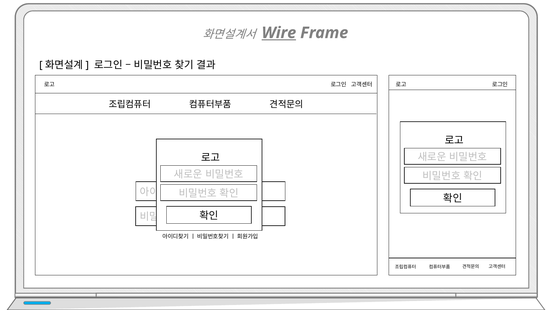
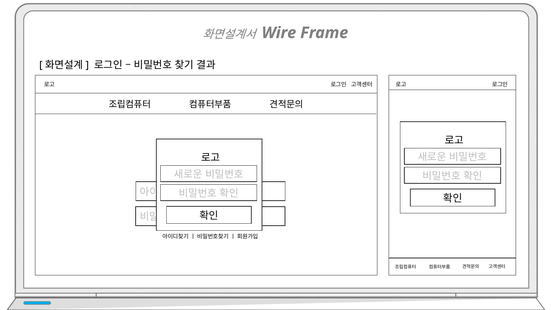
Wire underline: present -> none
